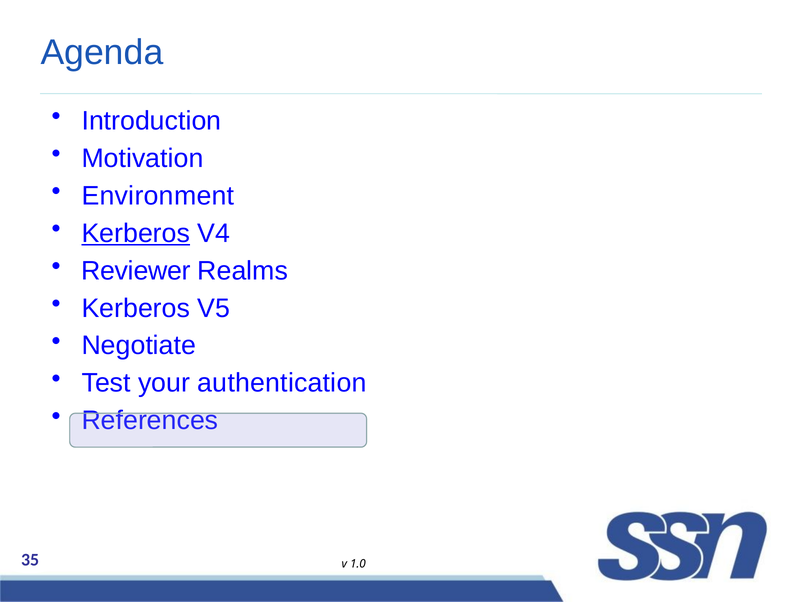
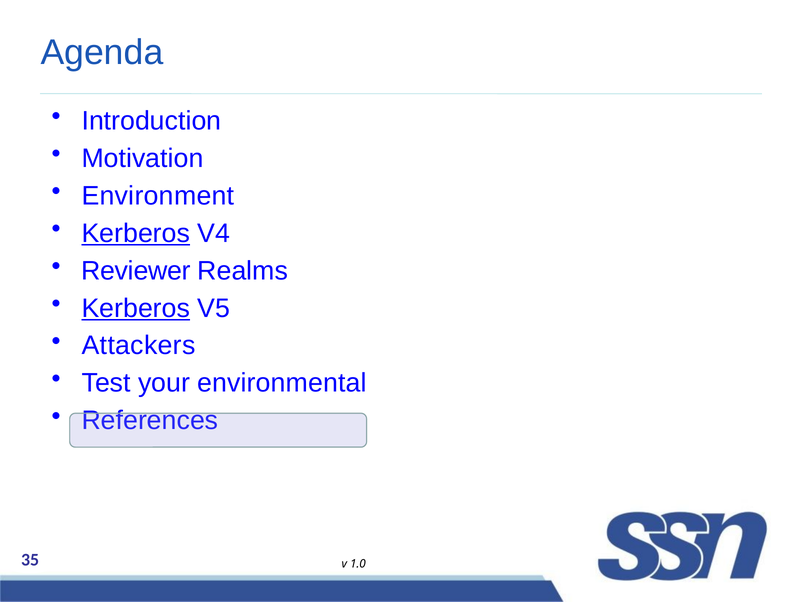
Kerberos at (136, 308) underline: none -> present
Negotiate: Negotiate -> Attackers
authentication: authentication -> environmental
